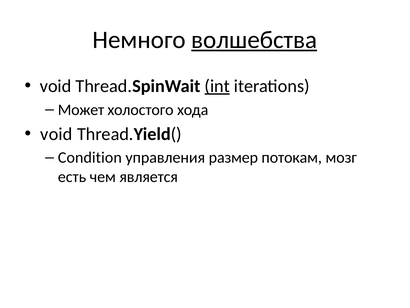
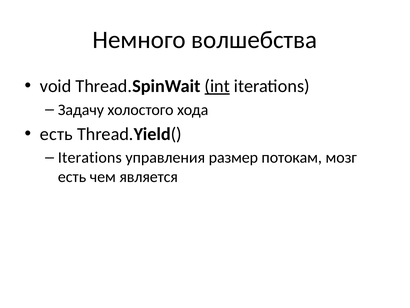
волшебства underline: present -> none
Может: Может -> Задачу
void at (56, 134): void -> есть
Condition at (90, 157): Condition -> Iterations
